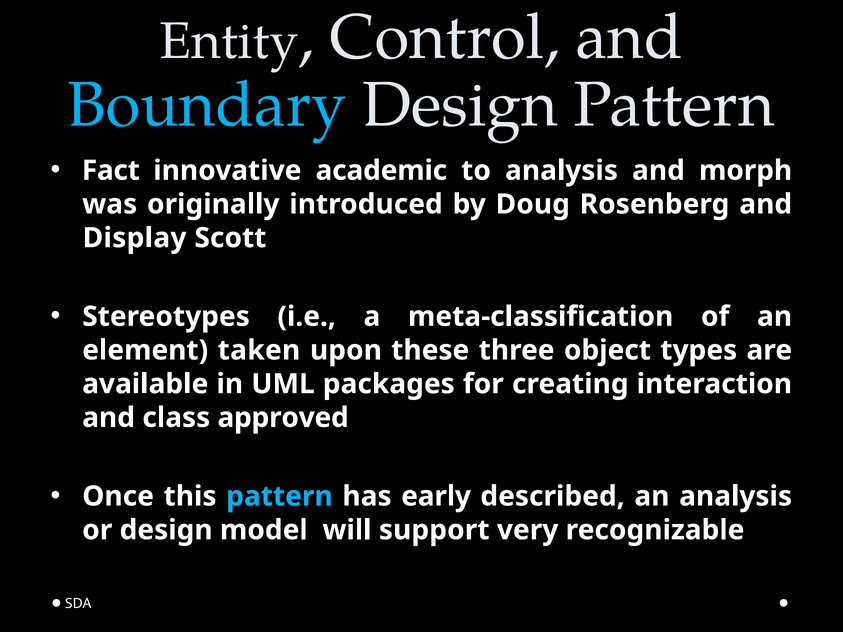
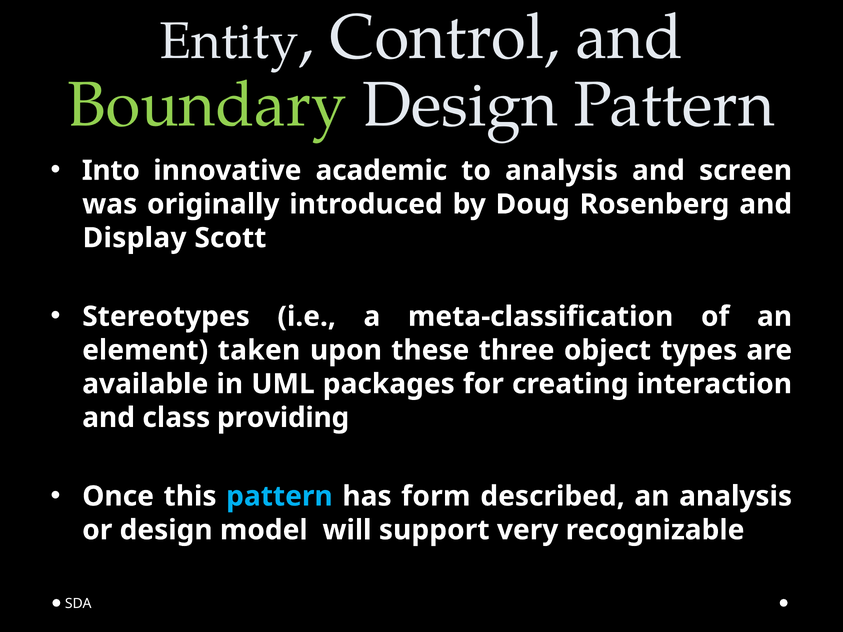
Boundary colour: light blue -> light green
Fact: Fact -> Into
morph: morph -> screen
approved: approved -> providing
early: early -> form
